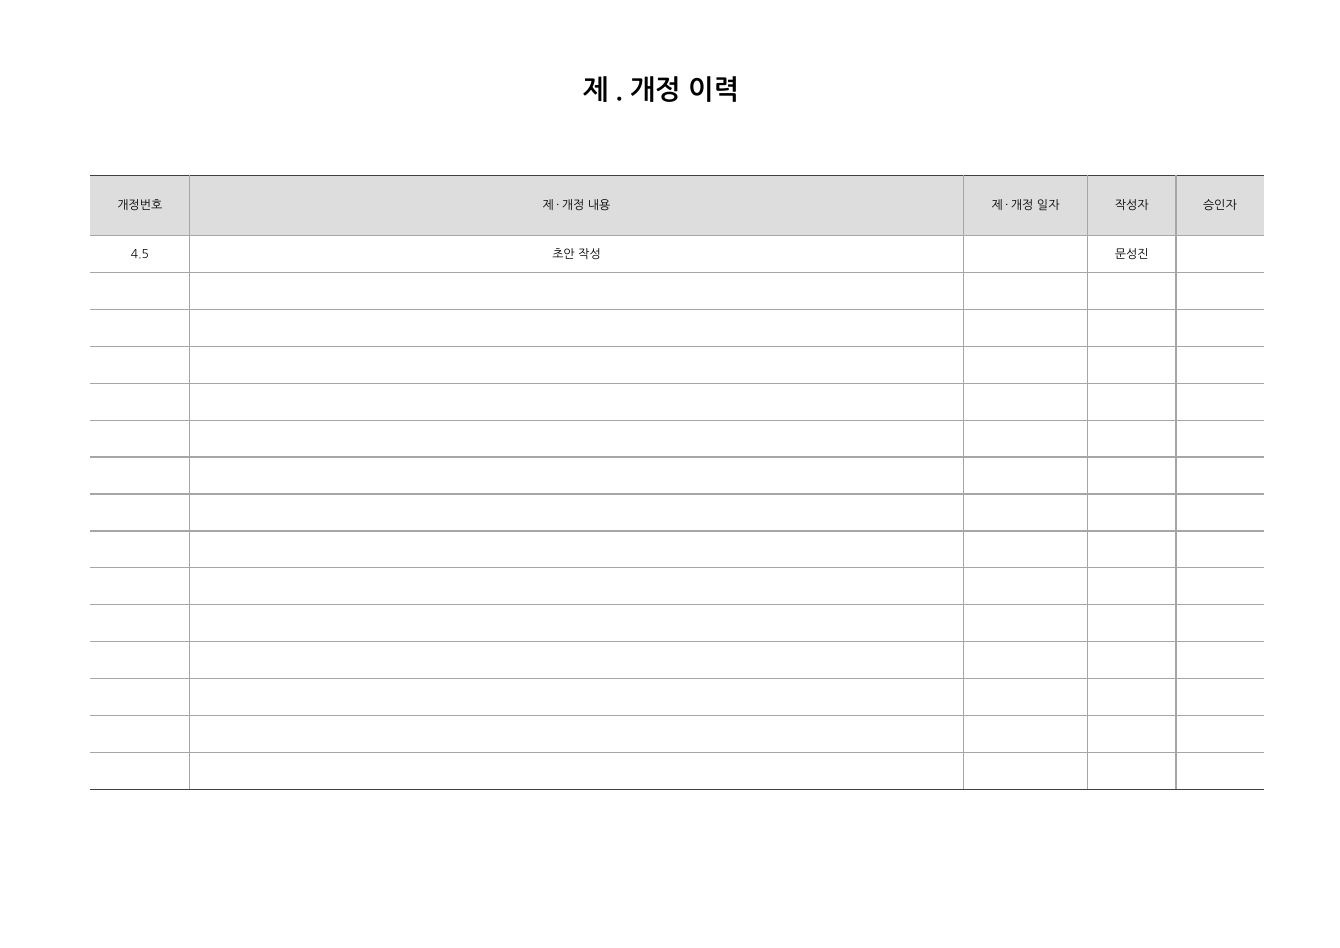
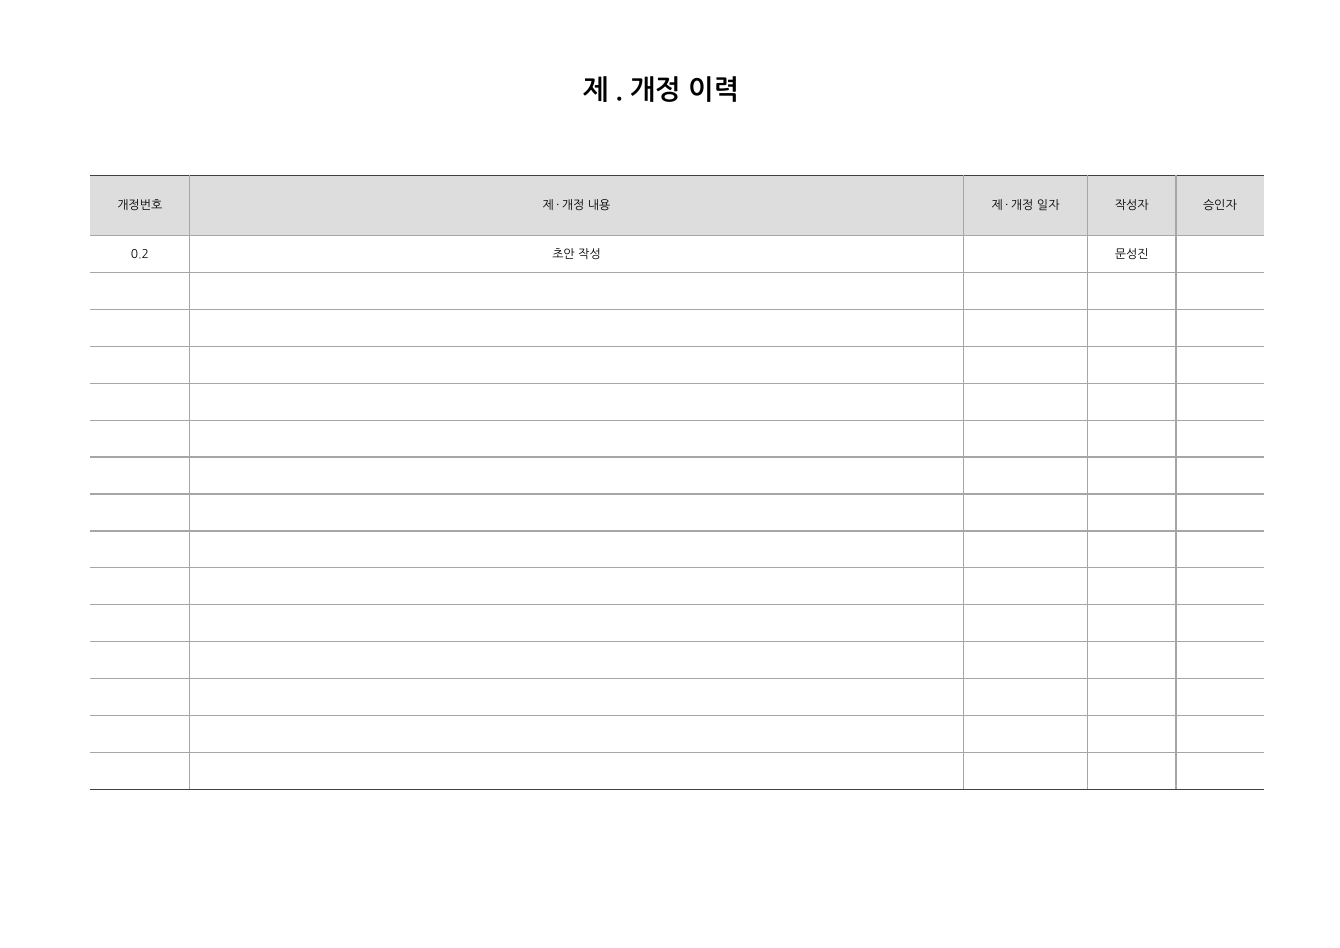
4.5: 4.5 -> 0.2
